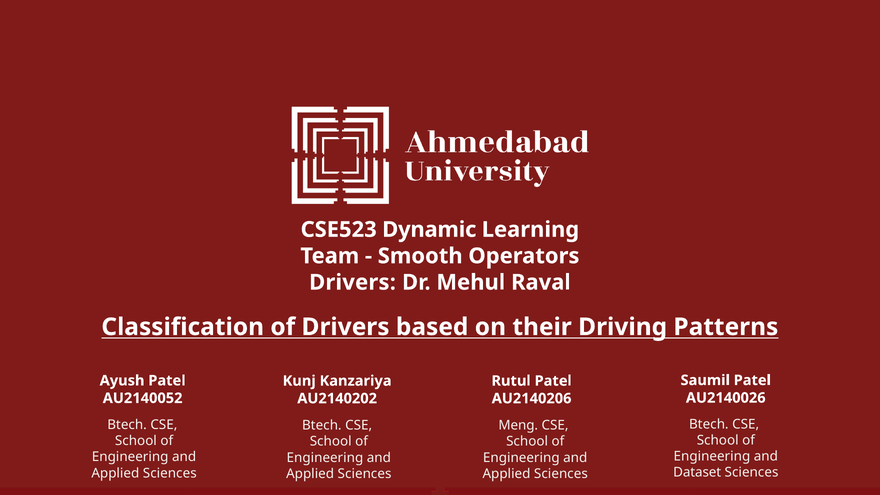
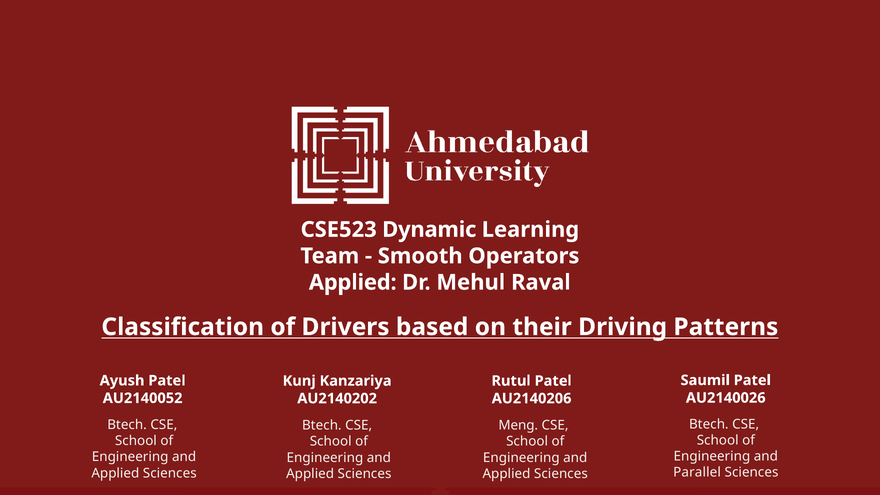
Drivers at (353, 282): Drivers -> Applied
Dataset: Dataset -> Parallel
